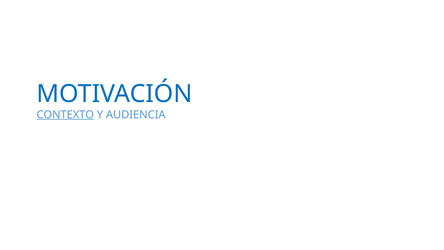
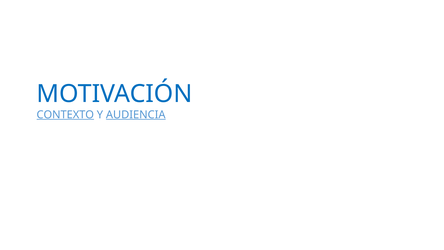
AUDIENCIA underline: none -> present
